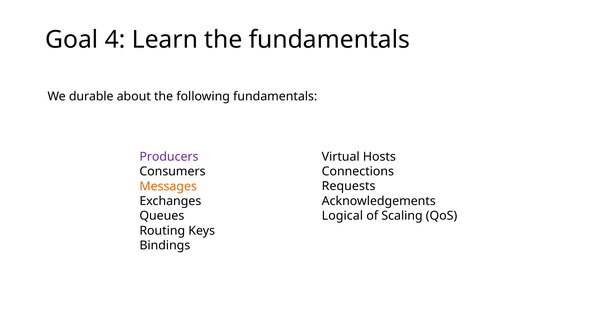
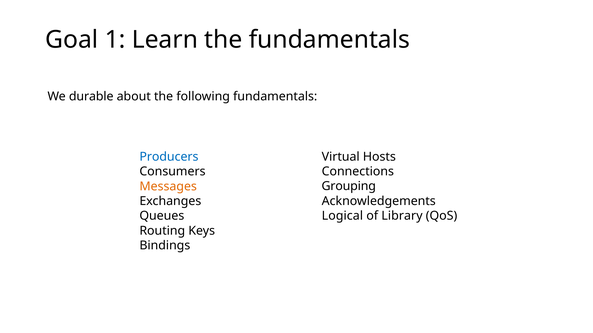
4: 4 -> 1
Producers colour: purple -> blue
Requests: Requests -> Grouping
Scaling: Scaling -> Library
